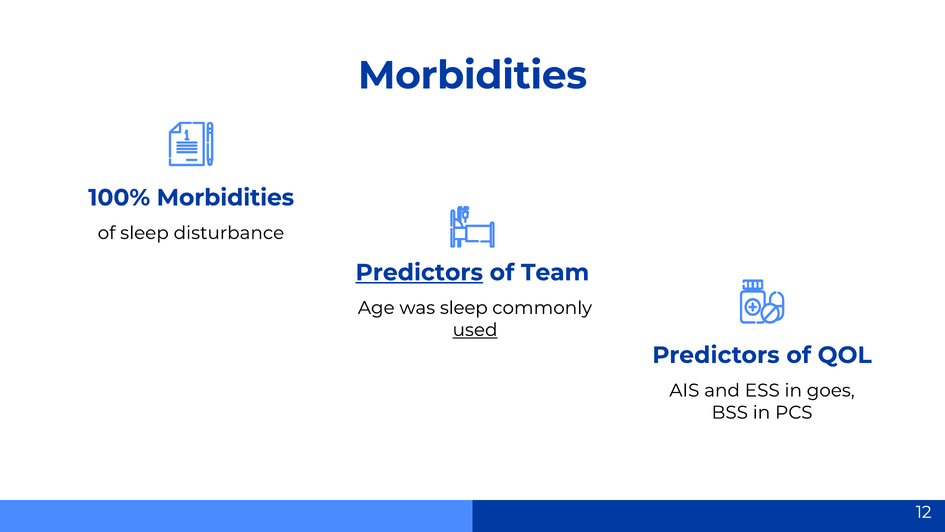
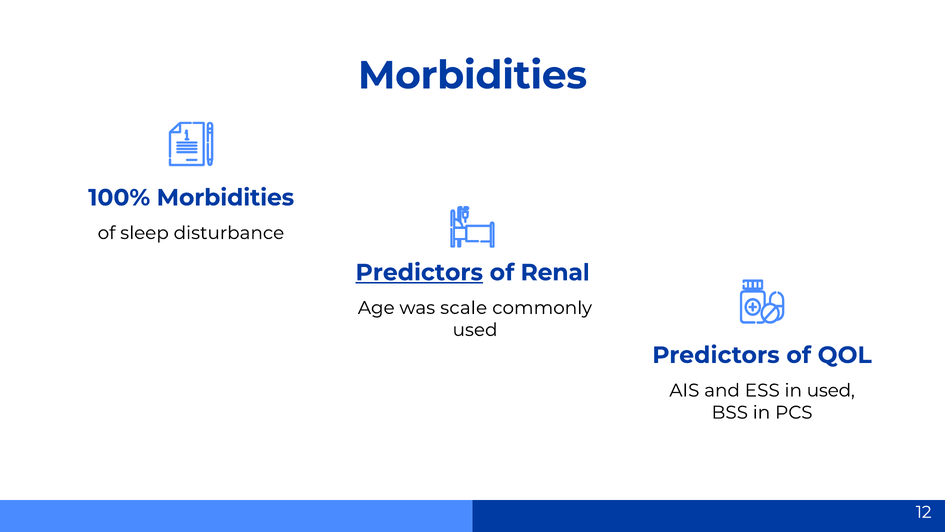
Team: Team -> Renal
was sleep: sleep -> scale
used at (475, 330) underline: present -> none
in goes: goes -> used
